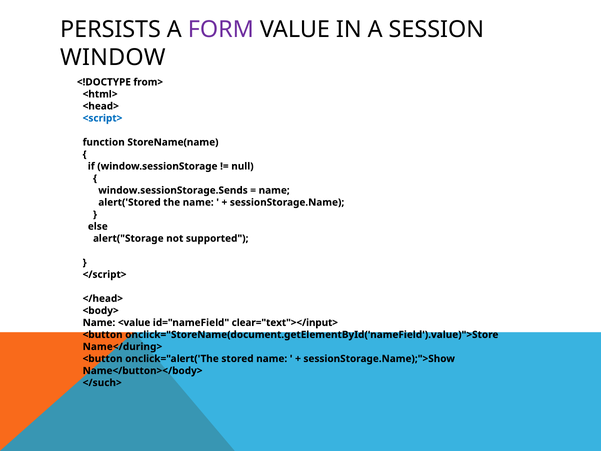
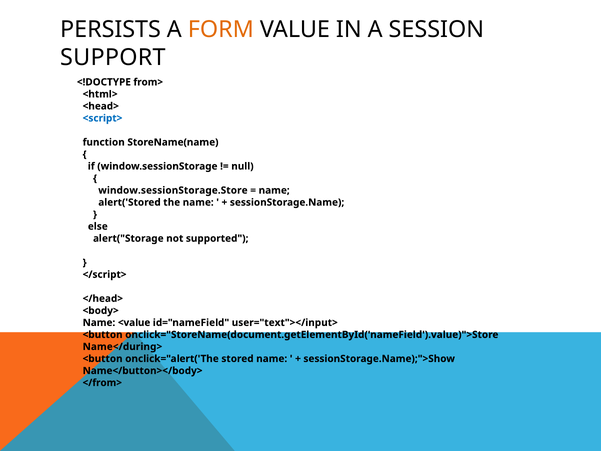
FORM colour: purple -> orange
WINDOW: WINDOW -> SUPPORT
window.sessionStorage.Sends: window.sessionStorage.Sends -> window.sessionStorage.Store
clear="text"></input>: clear="text"></input> -> user="text"></input>
</such>: </such> -> </from>
